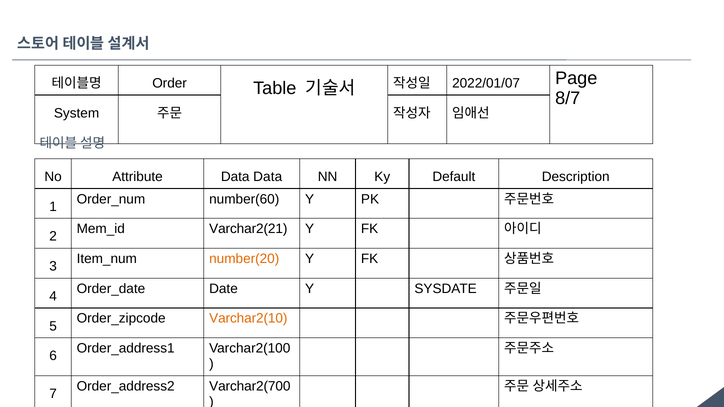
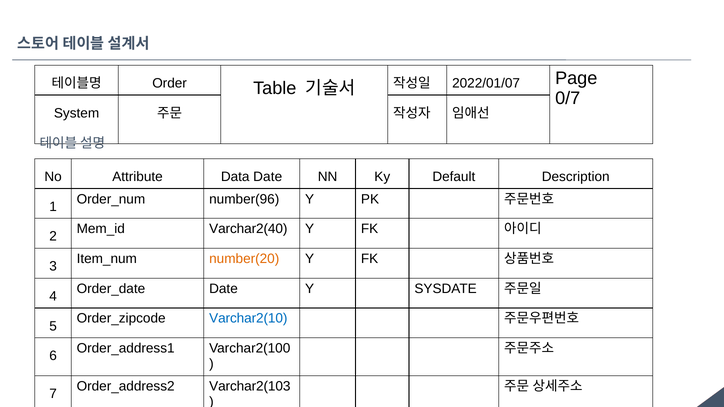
8/7: 8/7 -> 0/7
Data Data: Data -> Date
number(60: number(60 -> number(96
Varchar2(21: Varchar2(21 -> Varchar2(40
Varchar2(10 colour: orange -> blue
Varchar2(700: Varchar2(700 -> Varchar2(103
